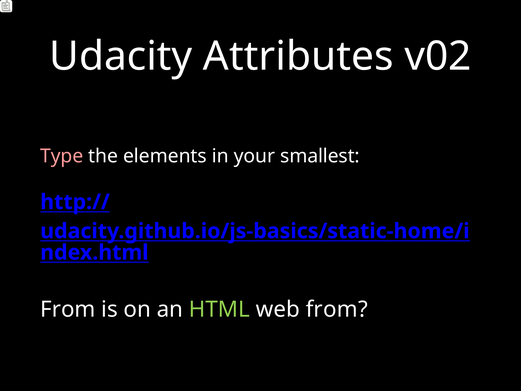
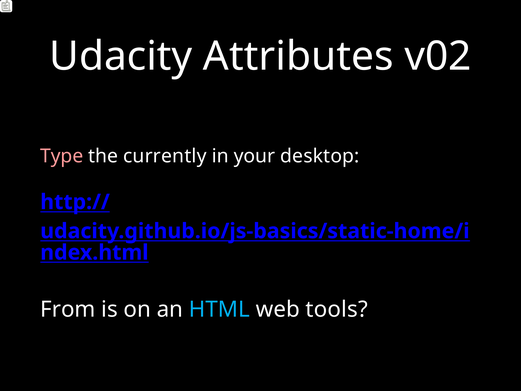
elements: elements -> currently
smallest: smallest -> desktop
HTML colour: light green -> light blue
web from: from -> tools
